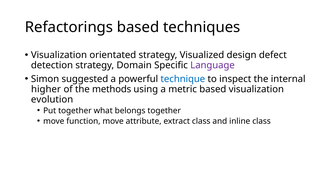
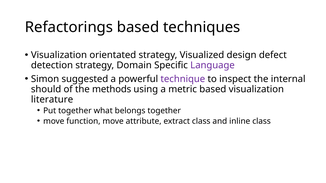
technique colour: blue -> purple
higher: higher -> should
evolution: evolution -> literature
